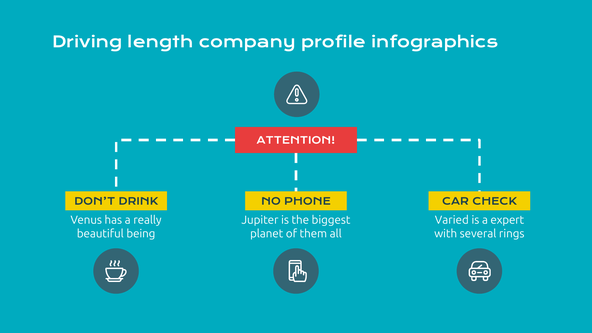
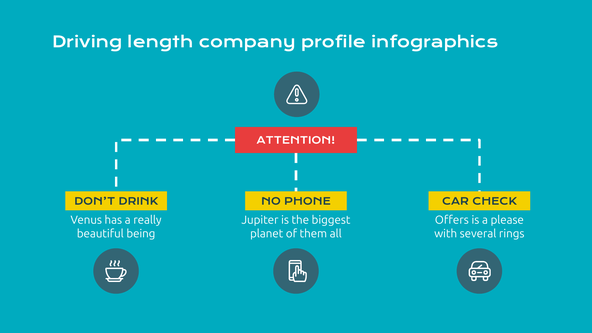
Varied: Varied -> Offers
expert: expert -> please
